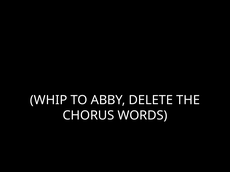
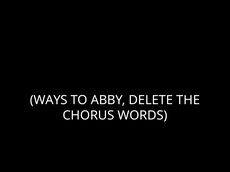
WHIP: WHIP -> WAYS
